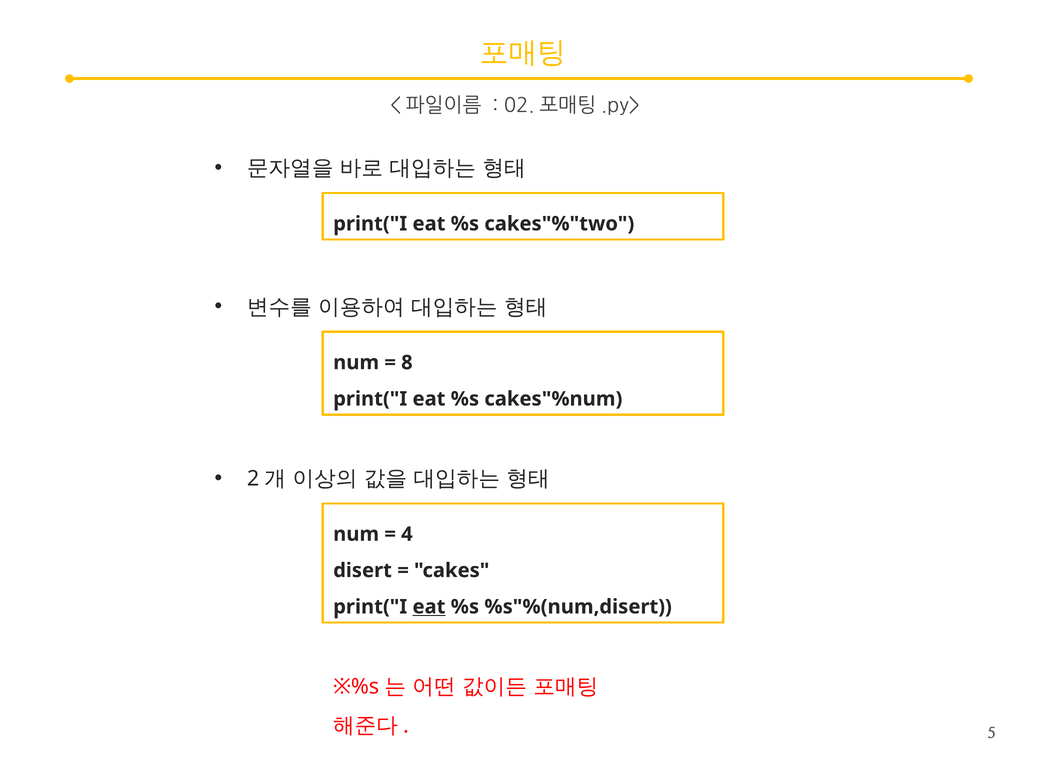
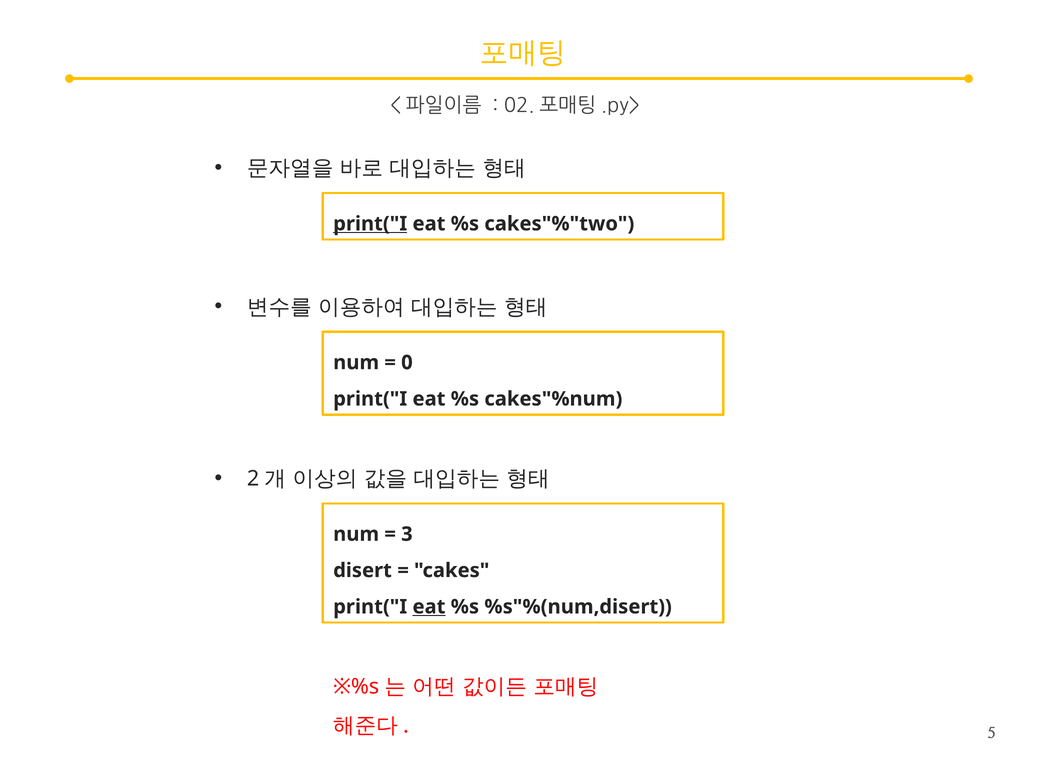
print("I at (370, 224) underline: none -> present
8: 8 -> 0
4: 4 -> 3
